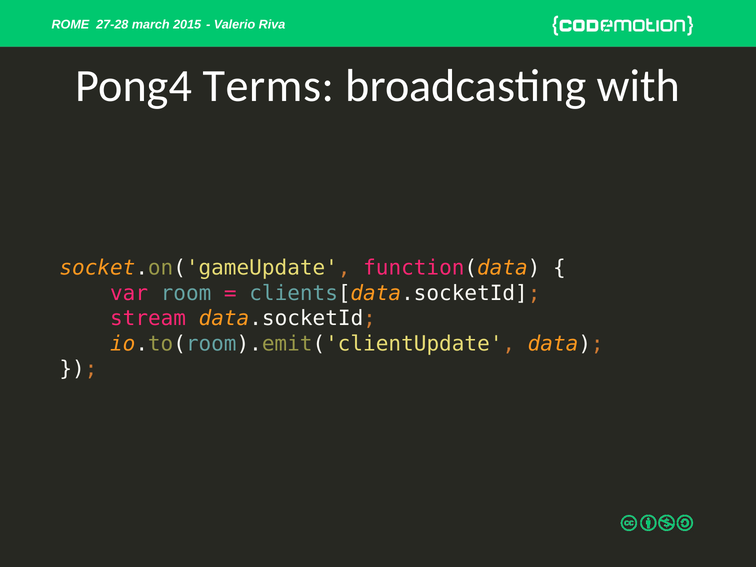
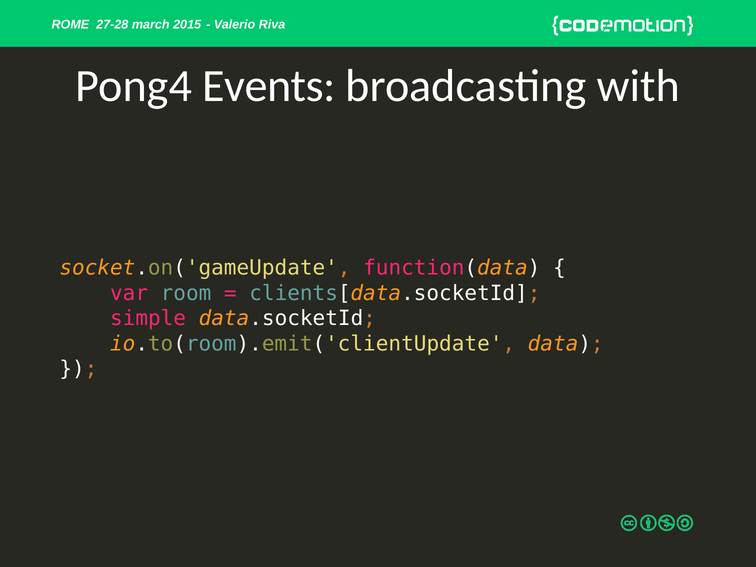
Terms: Terms -> Events
stream: stream -> simple
